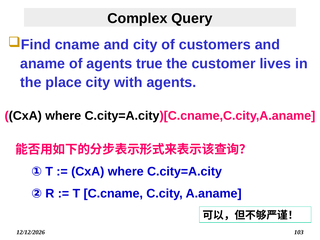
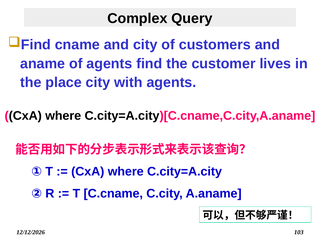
true: true -> find
